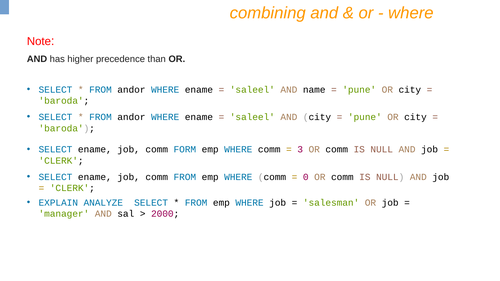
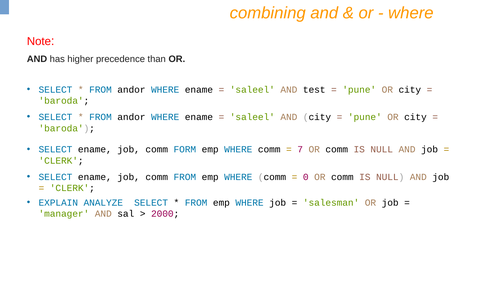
name: name -> test
3: 3 -> 7
